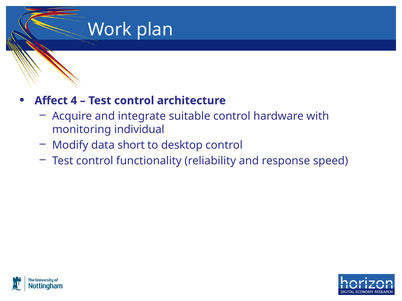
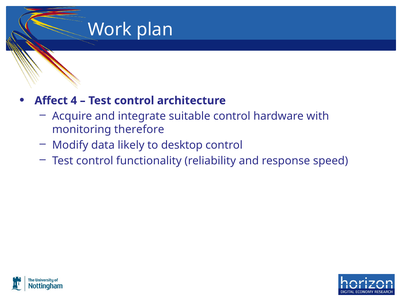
individual: individual -> therefore
short: short -> likely
